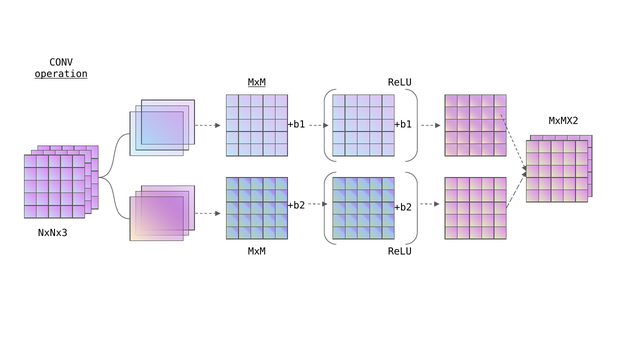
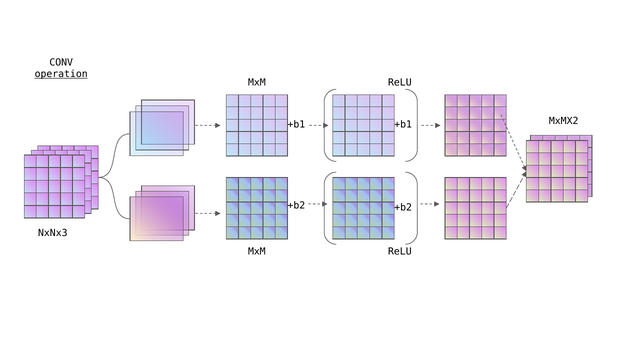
MxM at (257, 83) underline: present -> none
